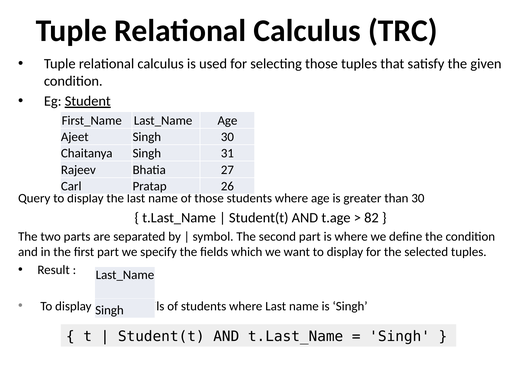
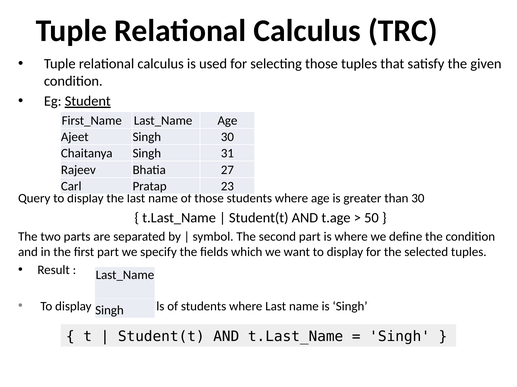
26: 26 -> 23
82: 82 -> 50
